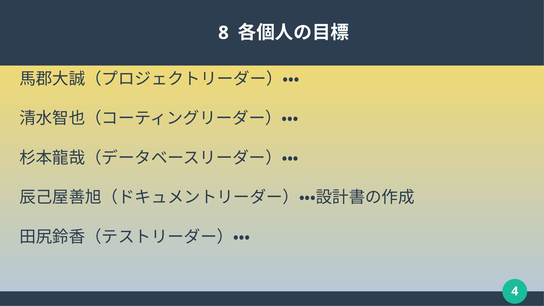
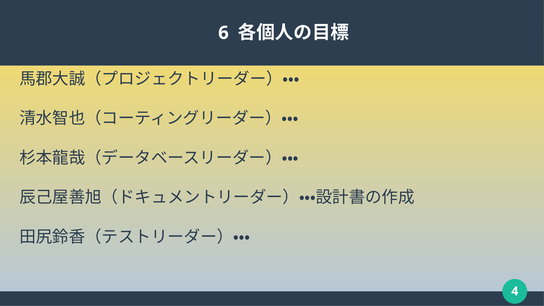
8: 8 -> 6
